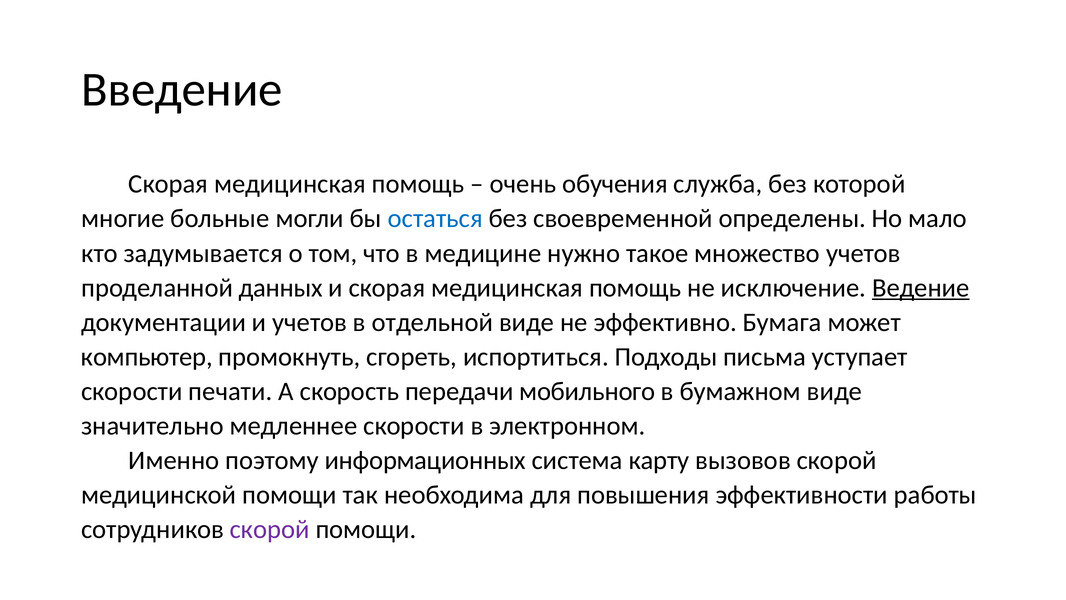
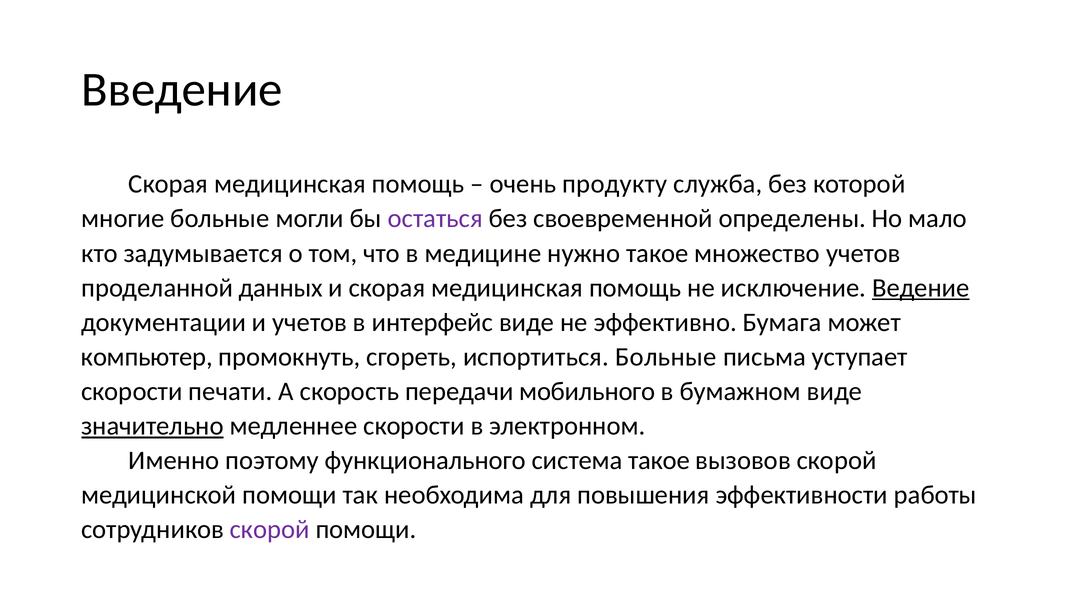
обучения: обучения -> продукту
остаться colour: blue -> purple
отдельной: отдельной -> интерфейс
испортиться Подходы: Подходы -> Больные
значительно underline: none -> present
информационных: информационных -> функционального
система карту: карту -> такое
